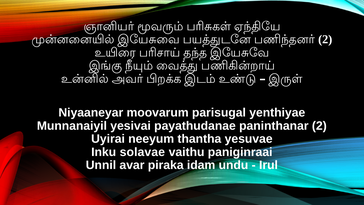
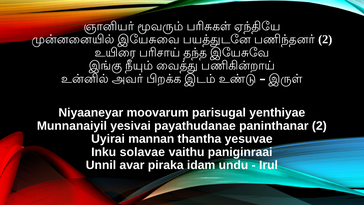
neeyum: neeyum -> mannan
